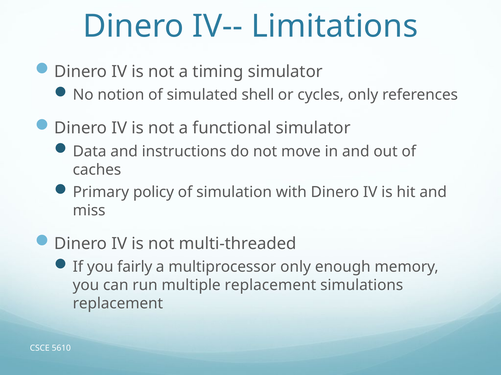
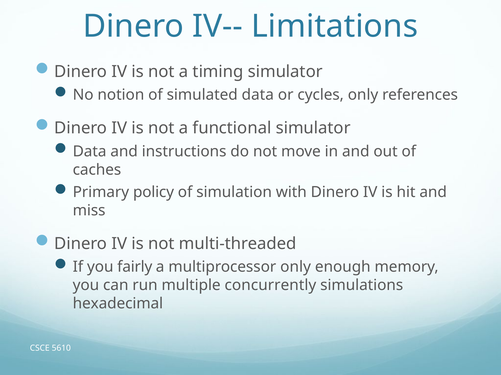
simulated shell: shell -> data
multiple replacement: replacement -> concurrently
replacement at (118, 304): replacement -> hexadecimal
